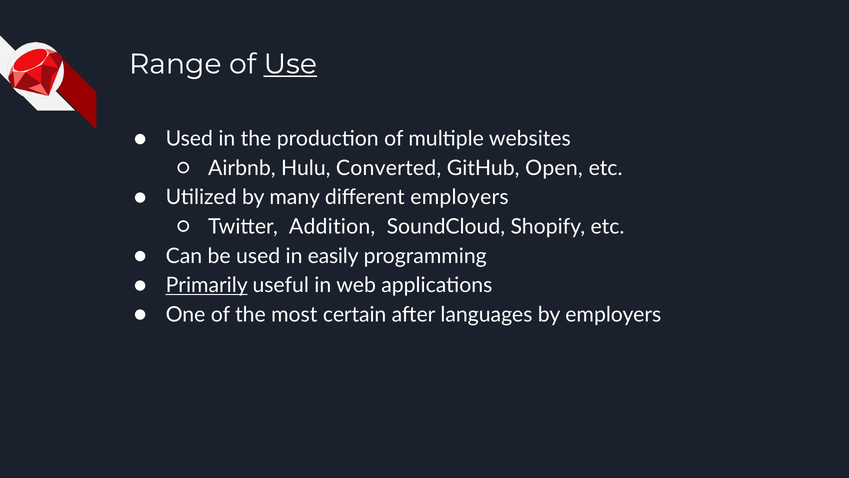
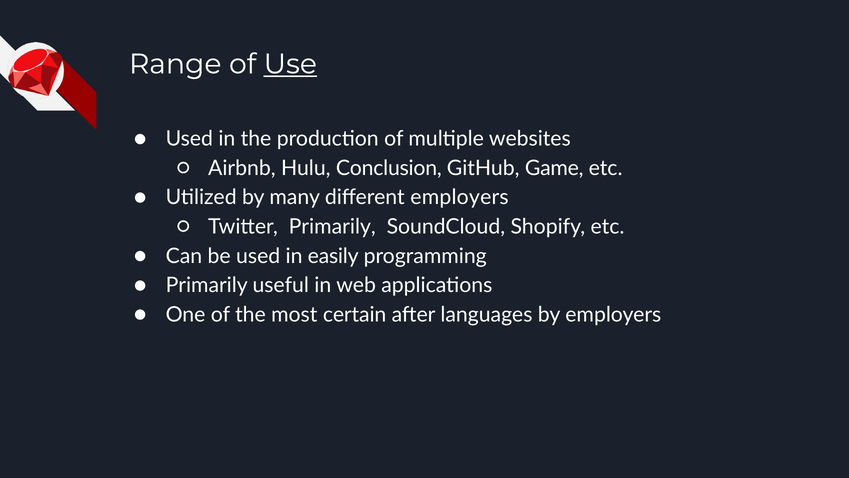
Converted: Converted -> Conclusion
Open: Open -> Game
Twitter Addition: Addition -> Primarily
Primarily at (207, 285) underline: present -> none
